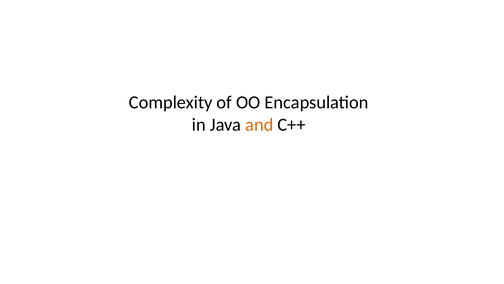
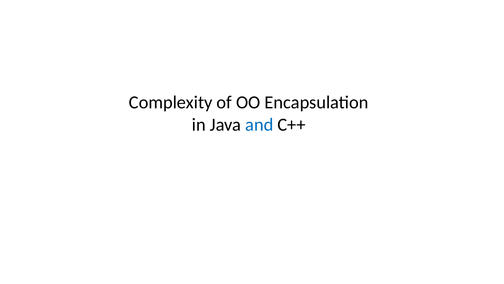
and colour: orange -> blue
